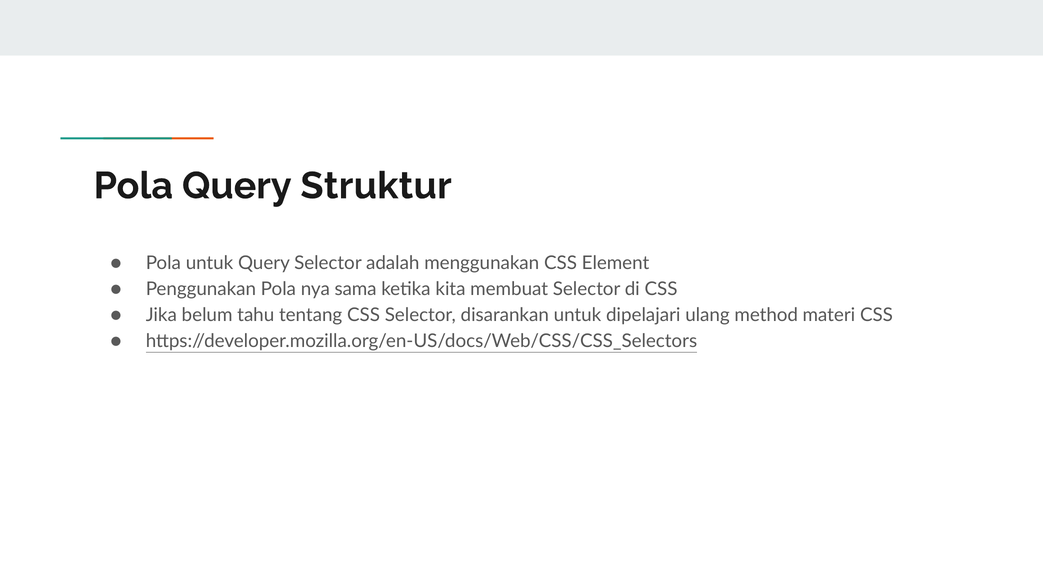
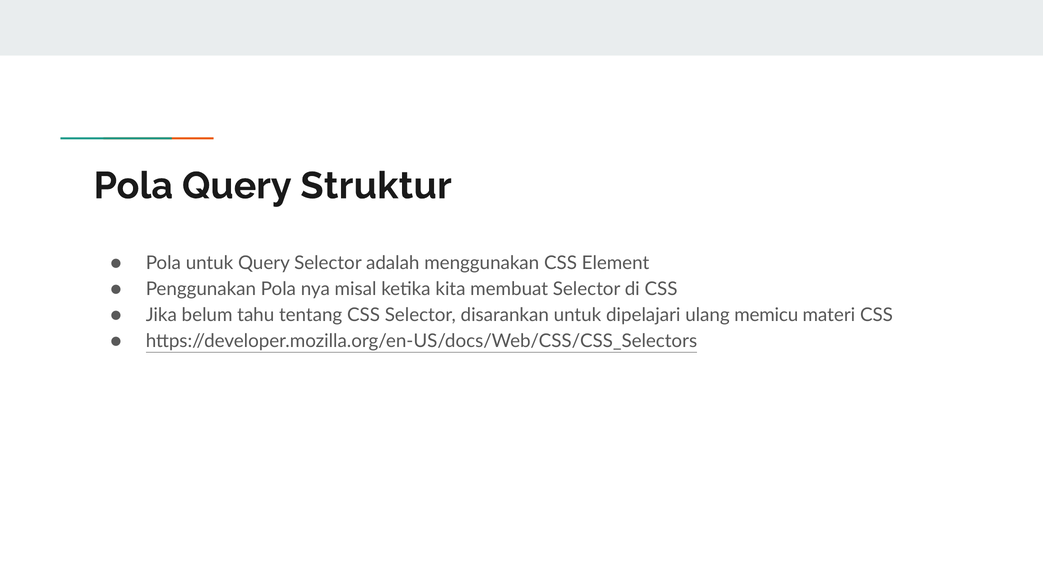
sama: sama -> misal
method: method -> memicu
